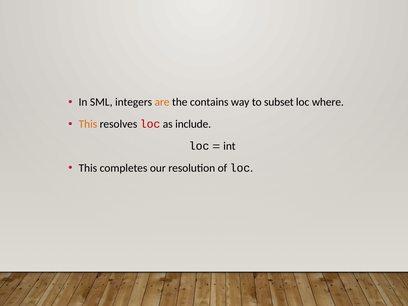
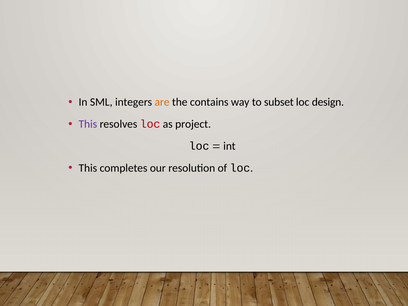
where: where -> design
This at (88, 124) colour: orange -> purple
include: include -> project
